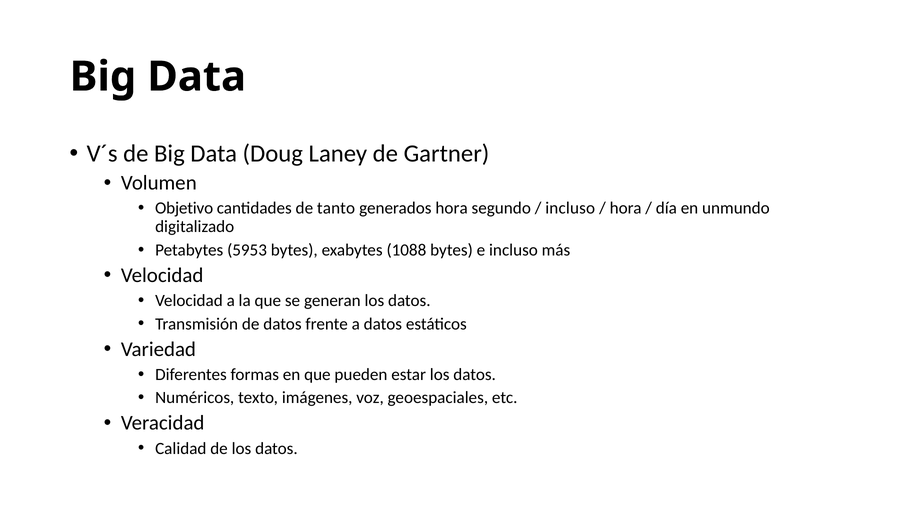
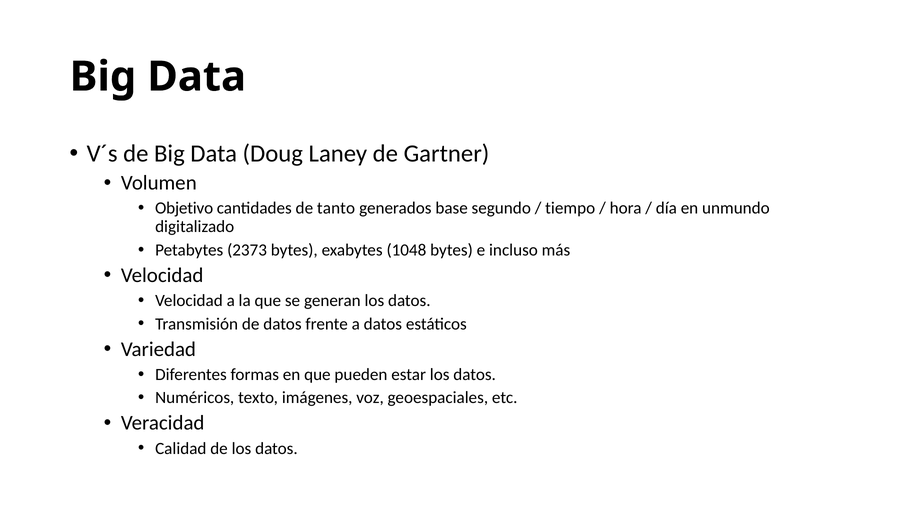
generados hora: hora -> base
incluso at (570, 208): incluso -> tiempo
5953: 5953 -> 2373
1088: 1088 -> 1048
